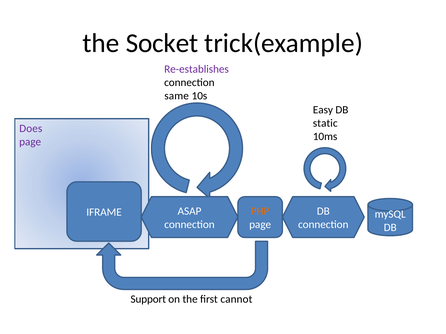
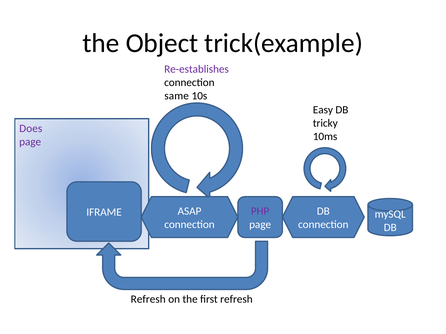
Socket: Socket -> Object
static: static -> tricky
PHP colour: orange -> purple
Support at (148, 300): Support -> Refresh
first cannot: cannot -> refresh
